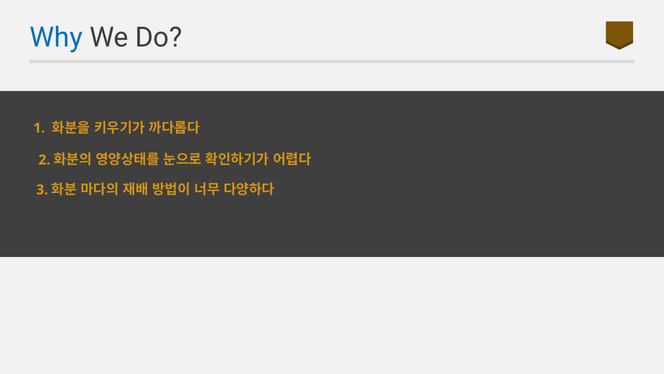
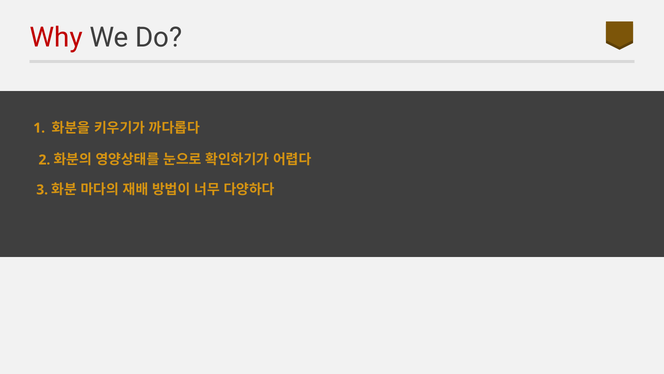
Why colour: blue -> red
